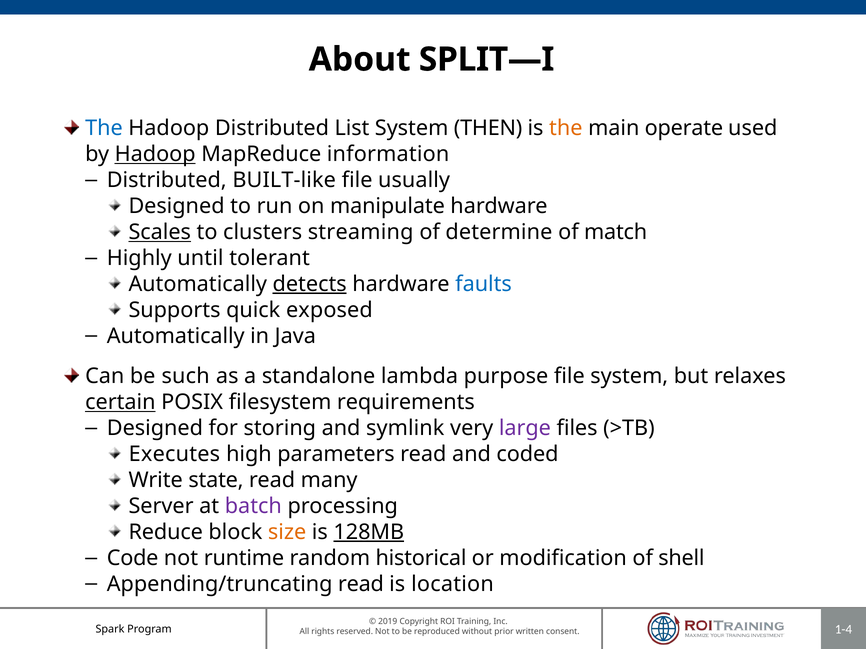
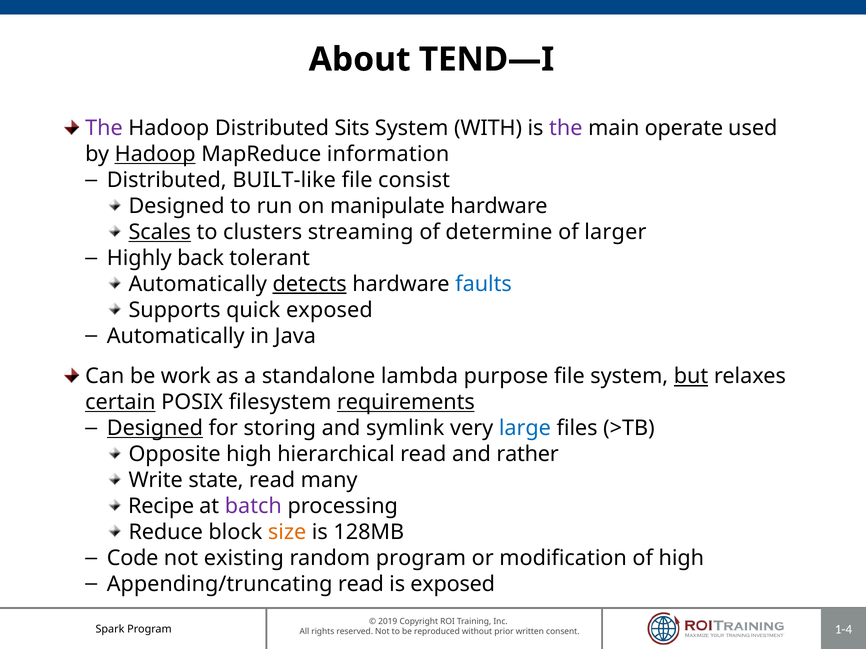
SPLIT—I: SPLIT—I -> TEND—I
The at (104, 128) colour: blue -> purple
List: List -> Sits
THEN: THEN -> WITH
the at (566, 128) colour: orange -> purple
usually: usually -> consist
match: match -> larger
until: until -> back
such: such -> work
but underline: none -> present
requirements underline: none -> present
Designed at (155, 429) underline: none -> present
large colour: purple -> blue
Executes: Executes -> Opposite
parameters: parameters -> hierarchical
coded: coded -> rather
Server: Server -> Recipe
128MB underline: present -> none
runtime: runtime -> existing
random historical: historical -> program
of shell: shell -> high
is location: location -> exposed
